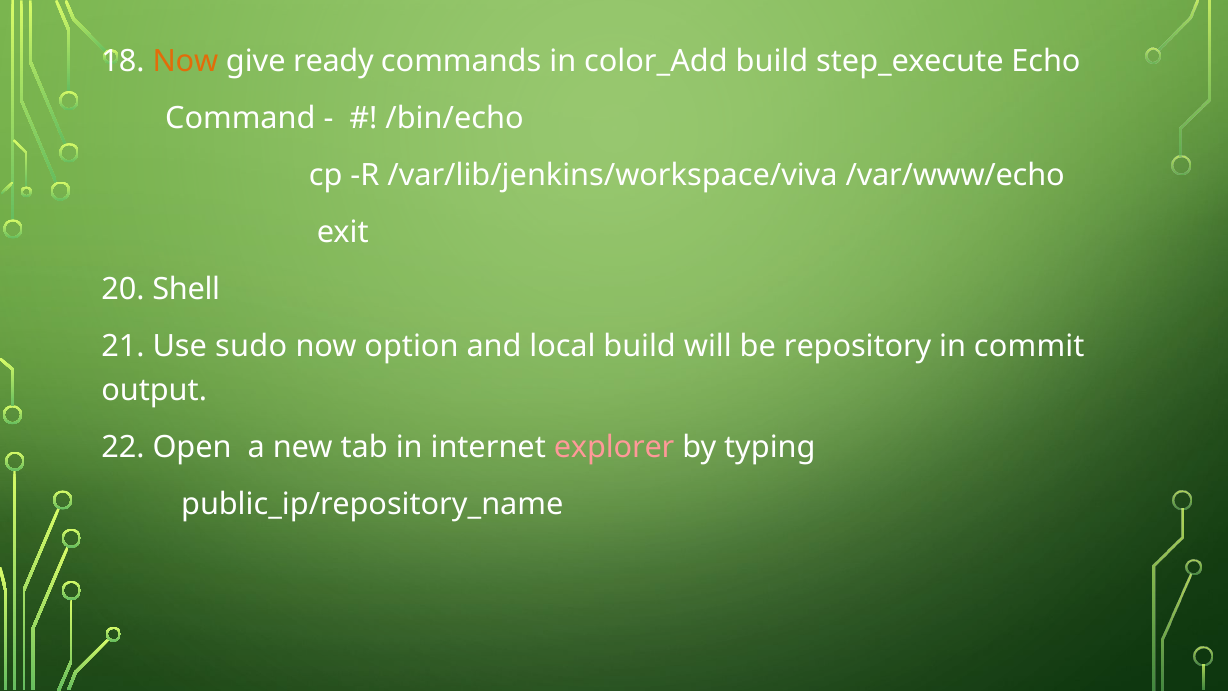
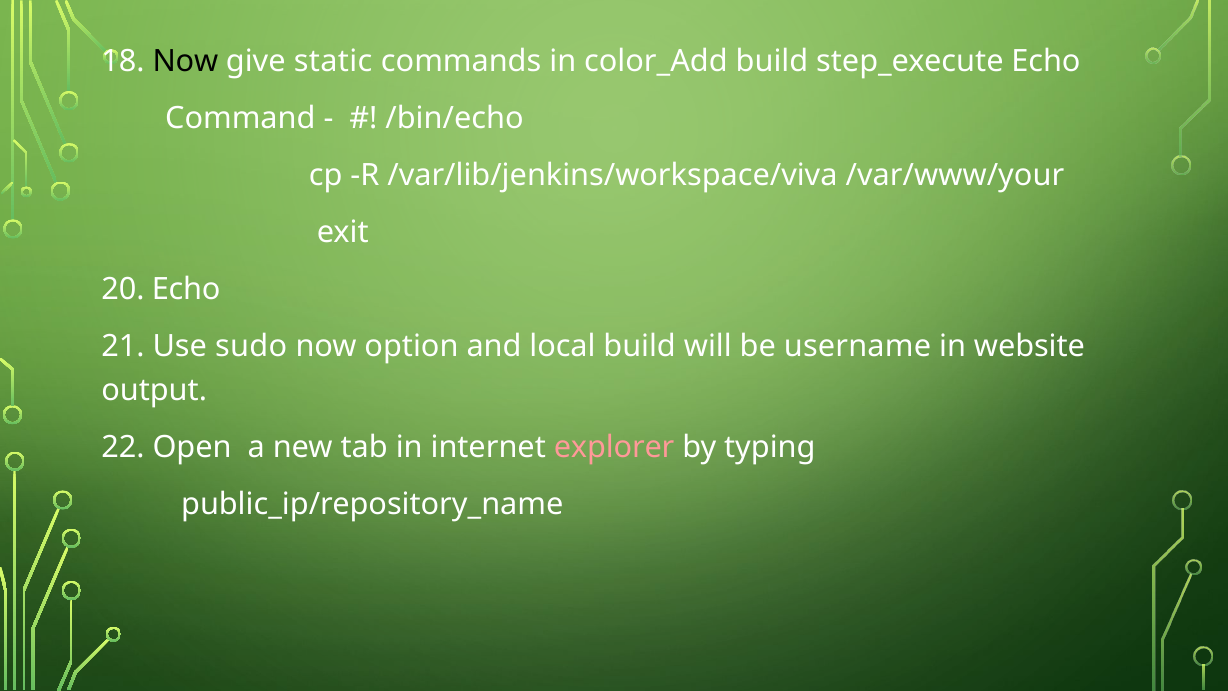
Now at (185, 61) colour: orange -> black
ready: ready -> static
/var/www/echo: /var/www/echo -> /var/www/your
20 Shell: Shell -> Echo
repository: repository -> username
commit: commit -> website
